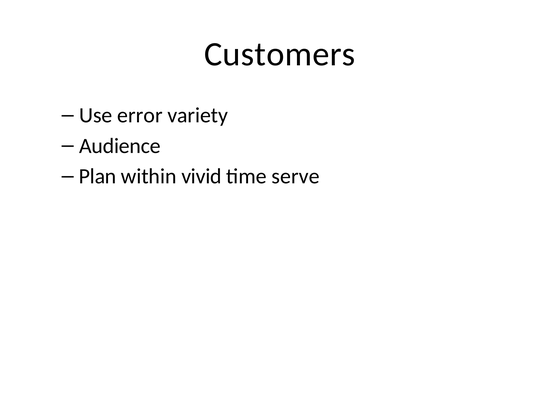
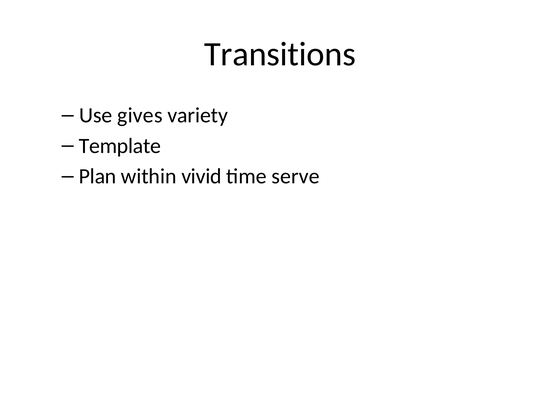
Customers: Customers -> Transitions
error: error -> gives
Audience: Audience -> Template
